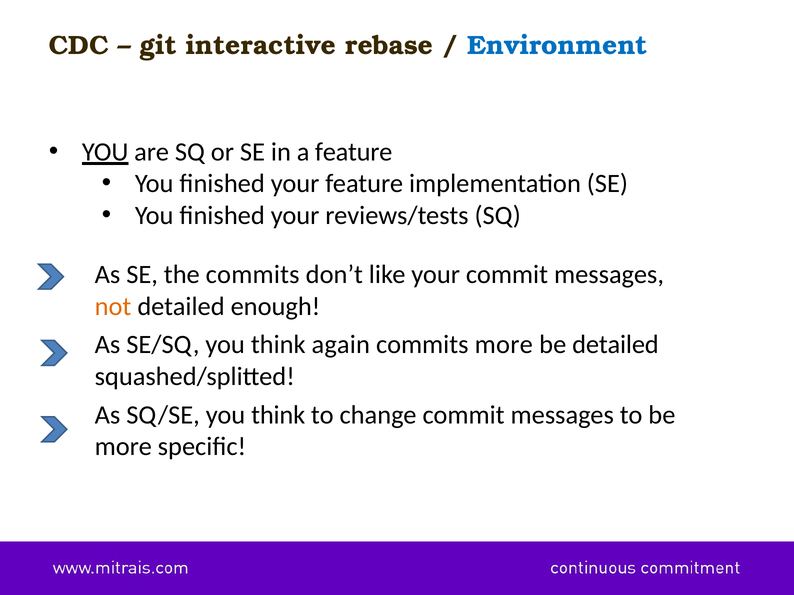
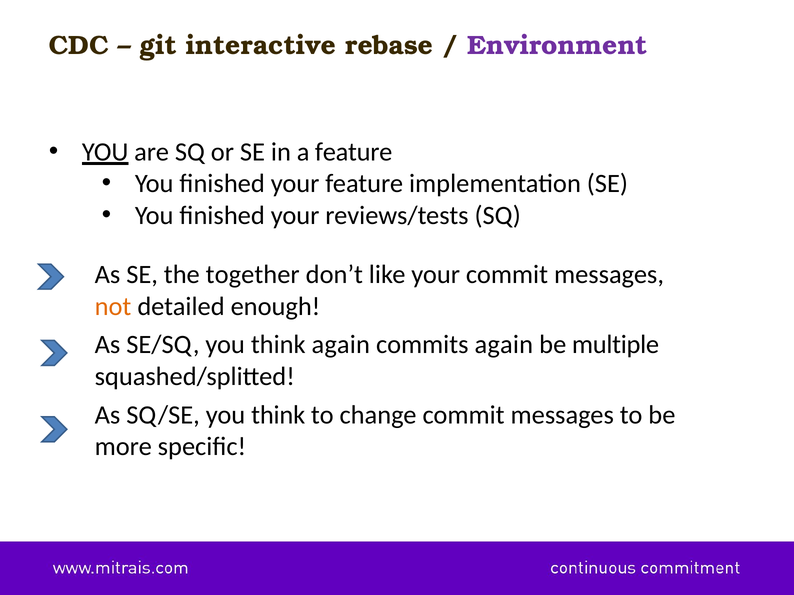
Environment colour: blue -> purple
the commits: commits -> together
commits more: more -> again
be detailed: detailed -> multiple
